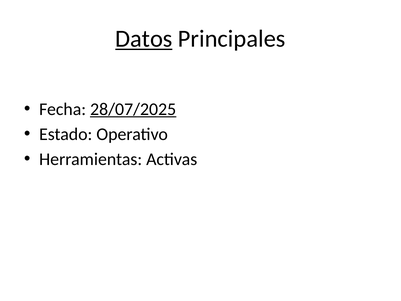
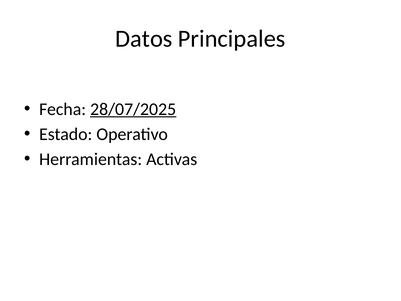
Datos underline: present -> none
